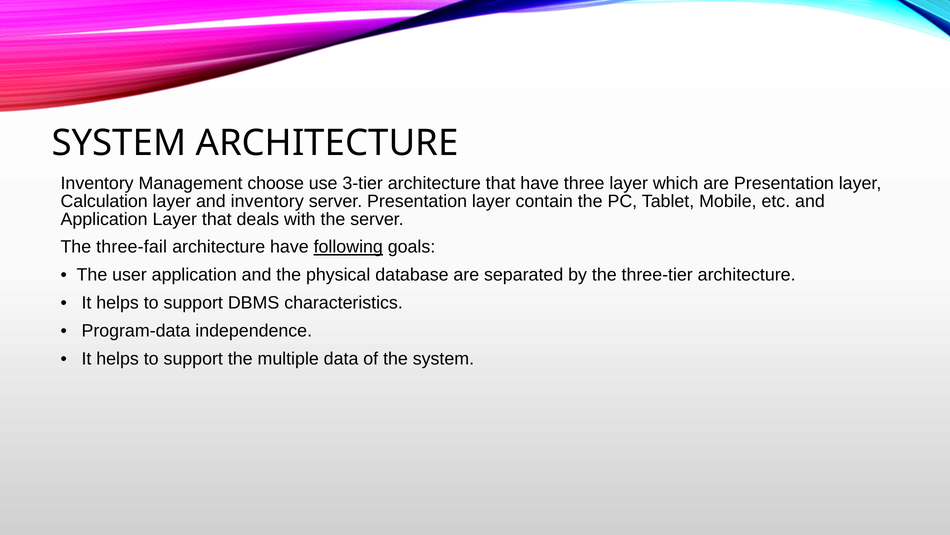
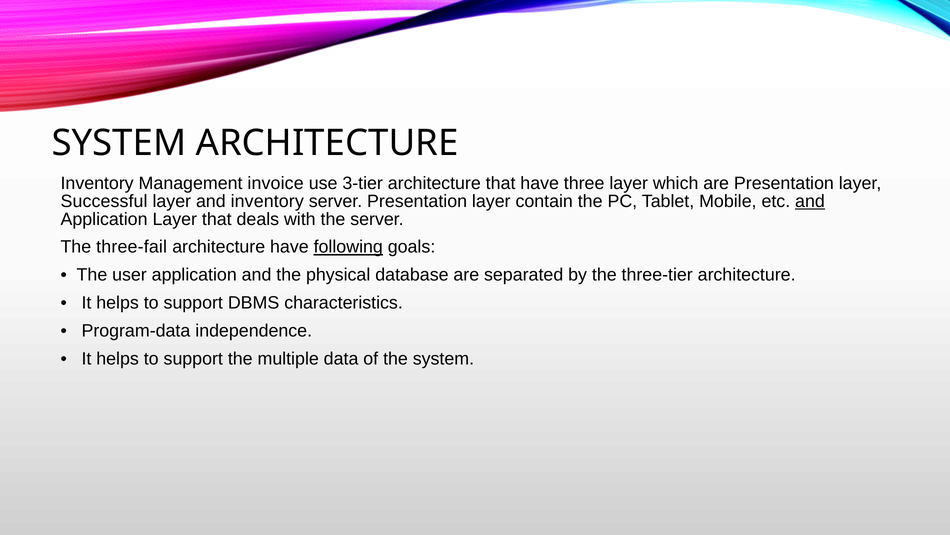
choose: choose -> invoice
Calculation: Calculation -> Successful
and at (810, 201) underline: none -> present
